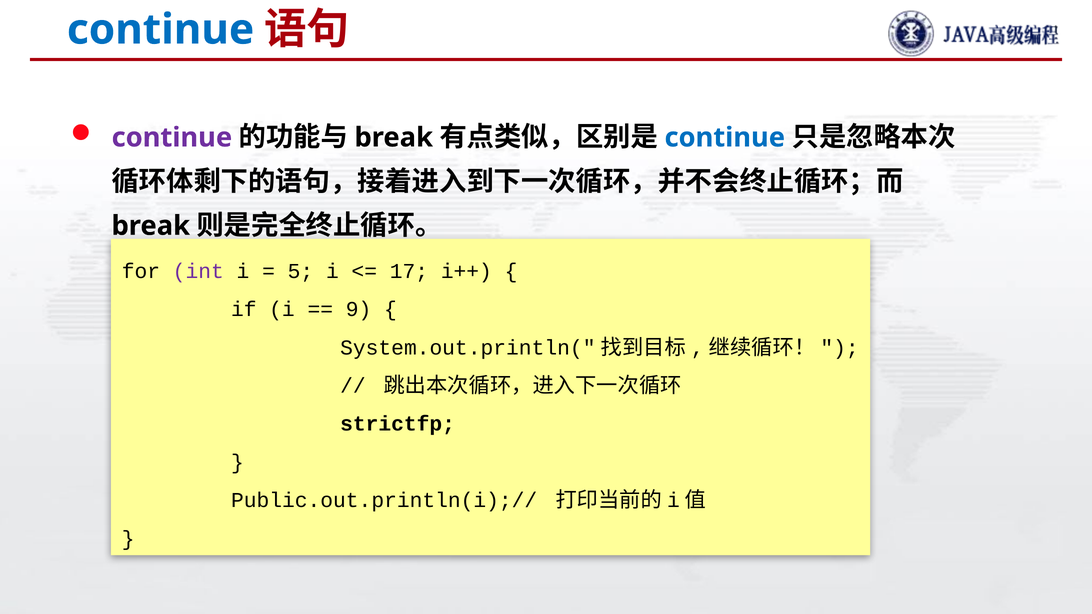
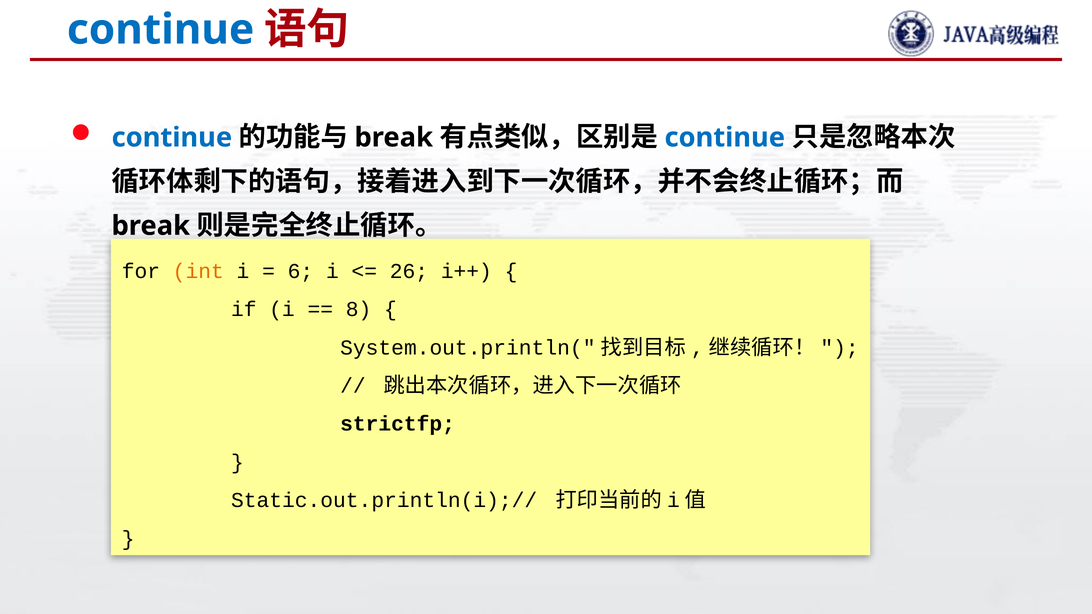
continue at (172, 138) colour: purple -> blue
int colour: purple -> orange
5: 5 -> 6
17: 17 -> 26
9: 9 -> 8
Public.out.println(i);//: Public.out.println(i);// -> Static.out.println(i);//
